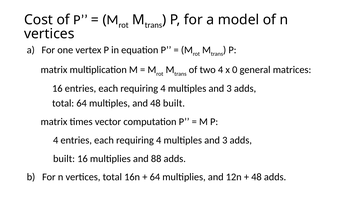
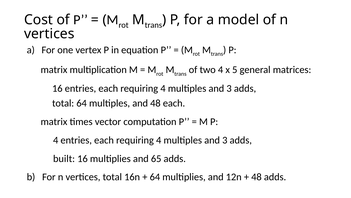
0: 0 -> 5
48 built: built -> each
88: 88 -> 65
